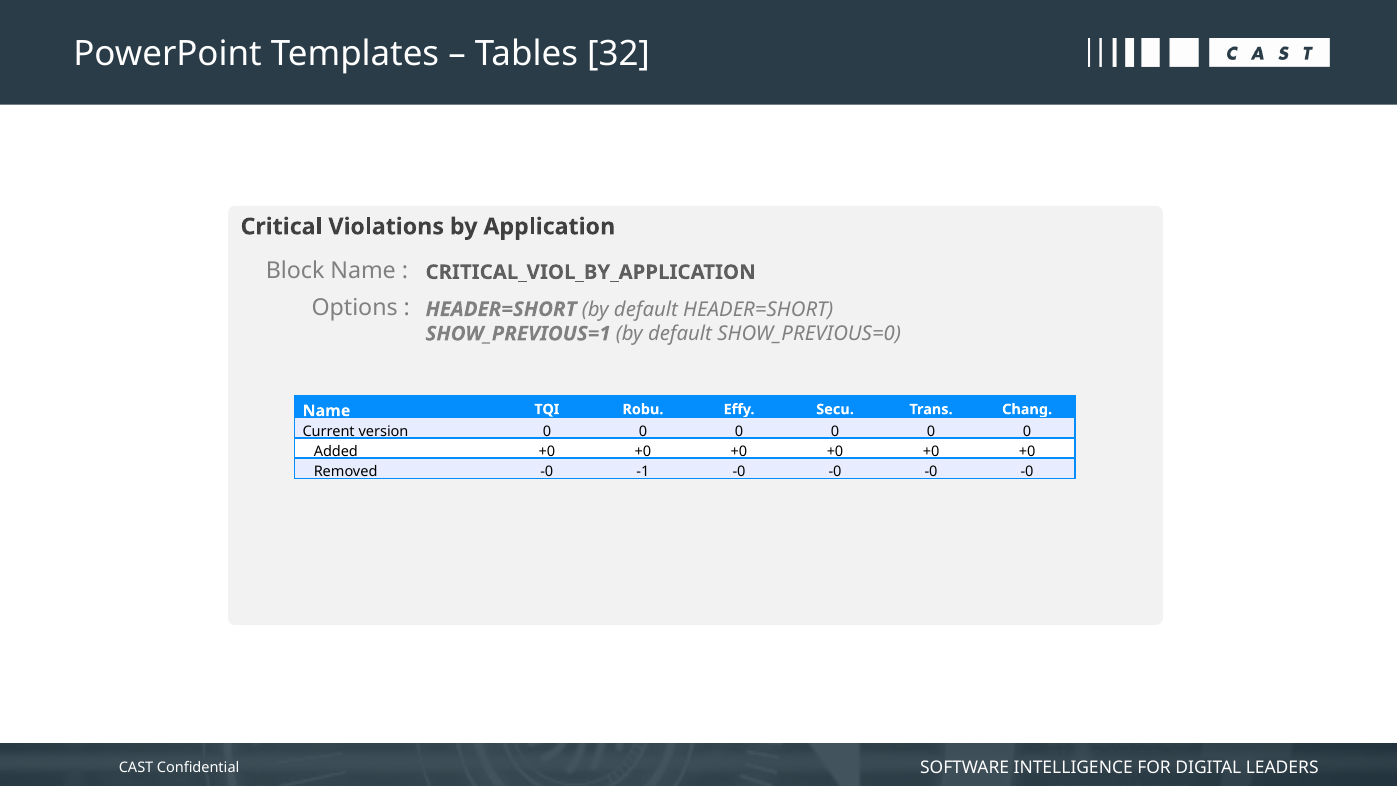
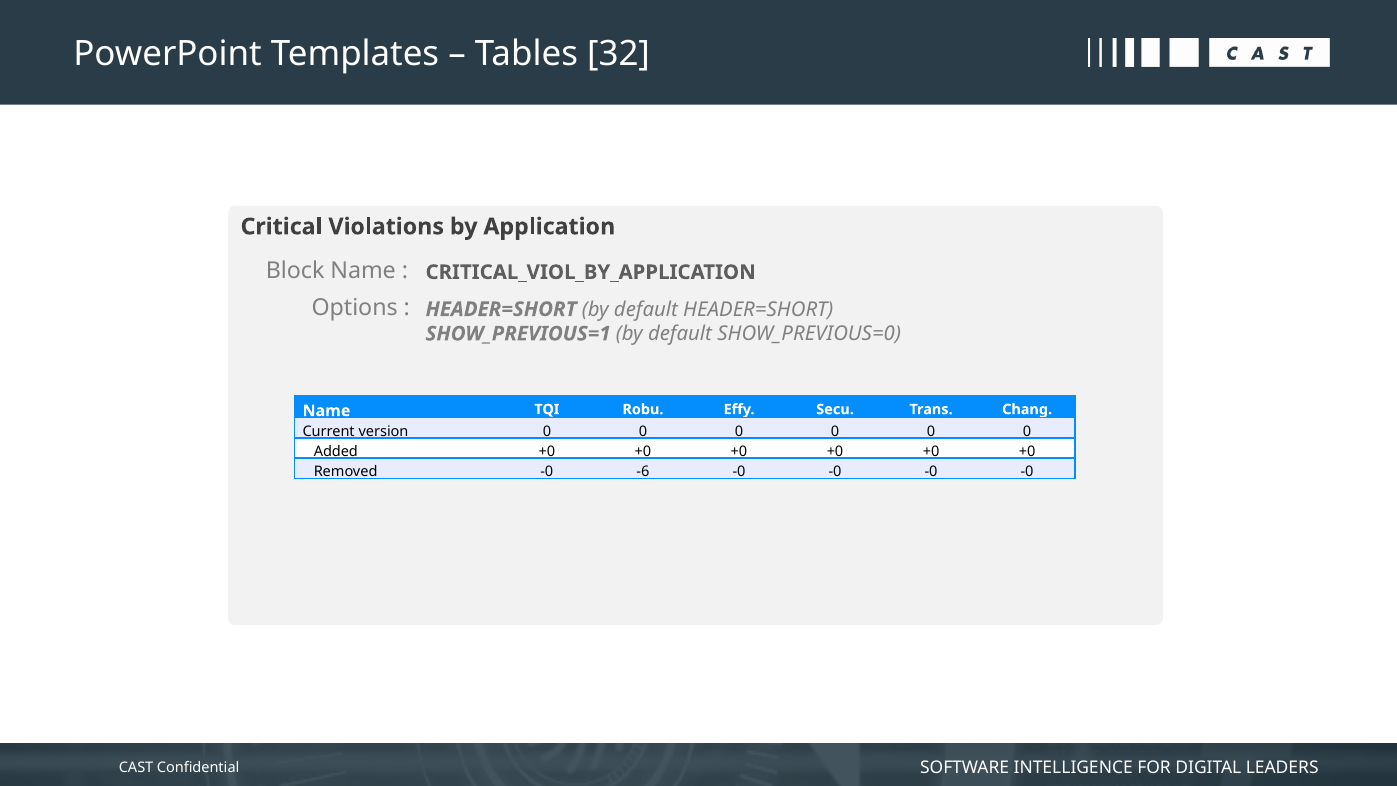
-1: -1 -> -6
